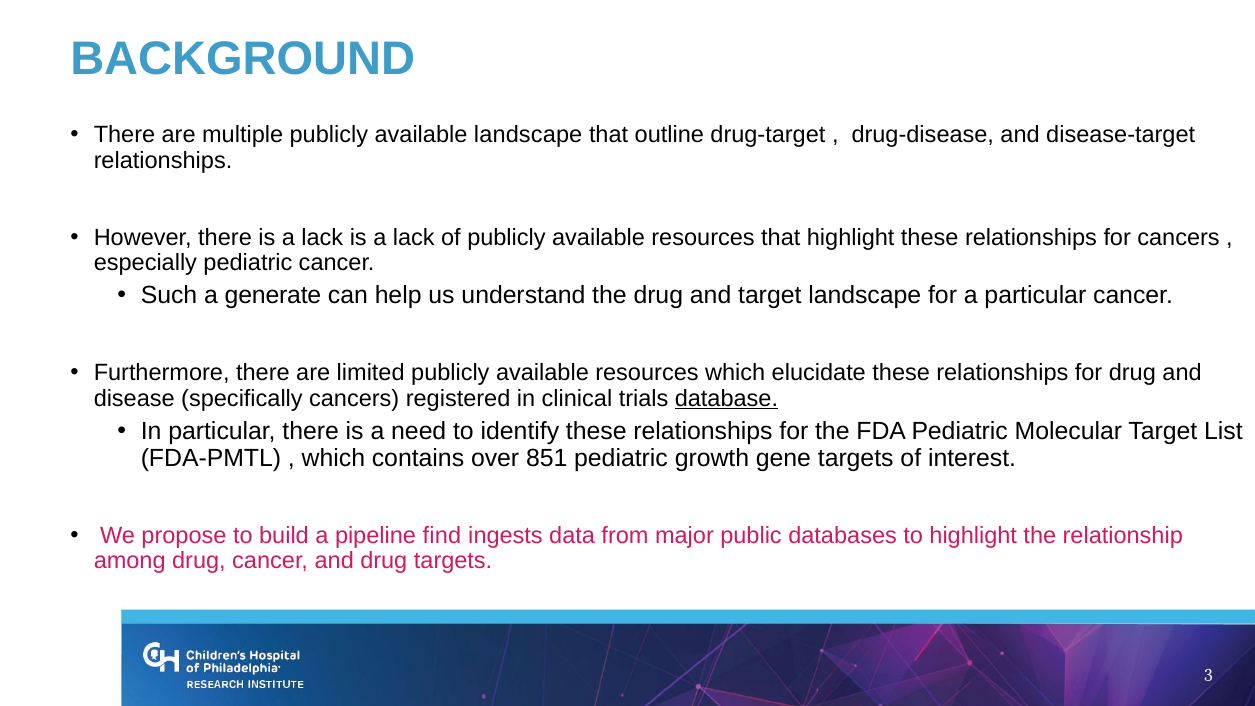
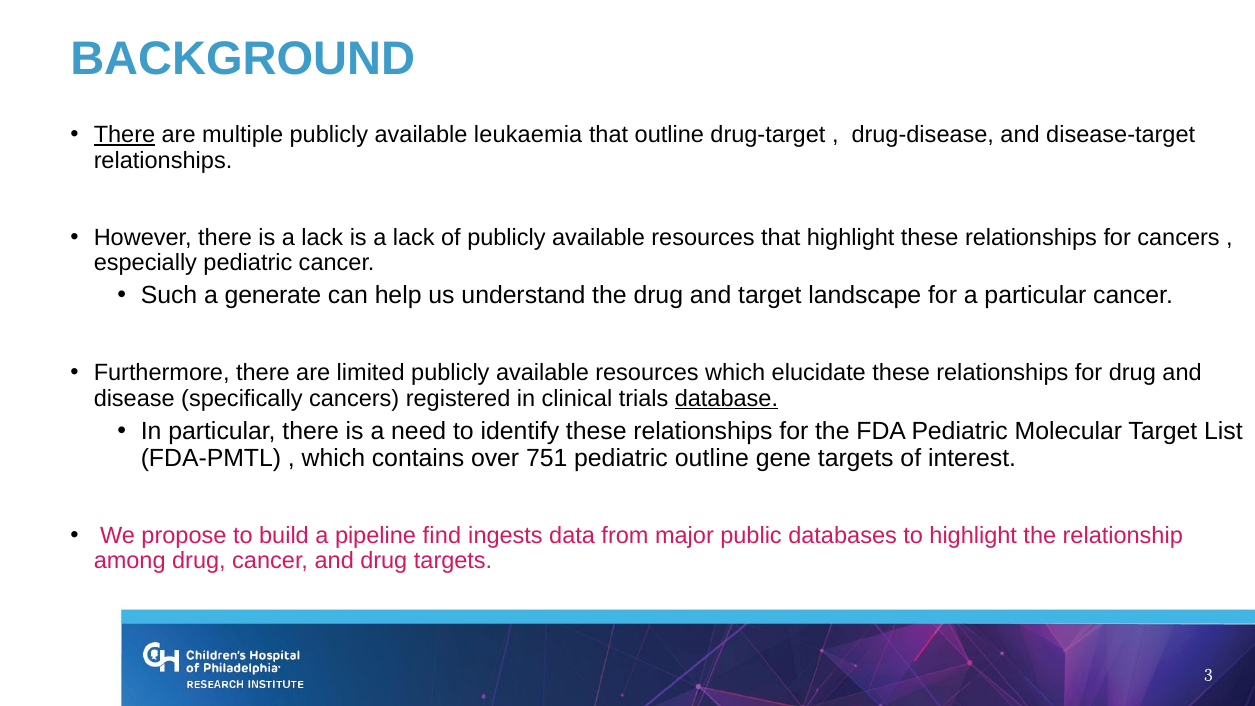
There at (124, 135) underline: none -> present
available landscape: landscape -> leukaemia
851: 851 -> 751
pediatric growth: growth -> outline
